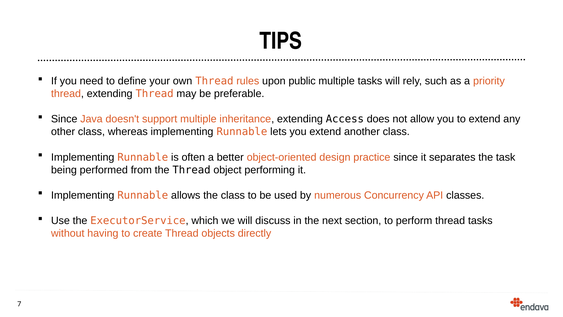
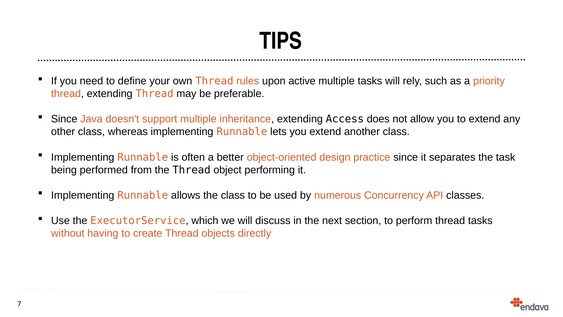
public: public -> active
